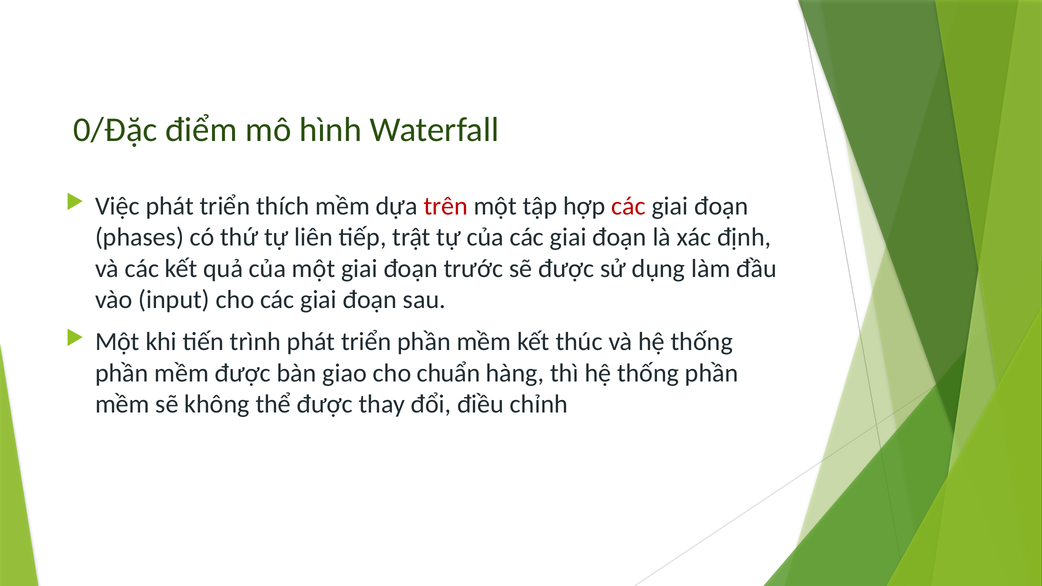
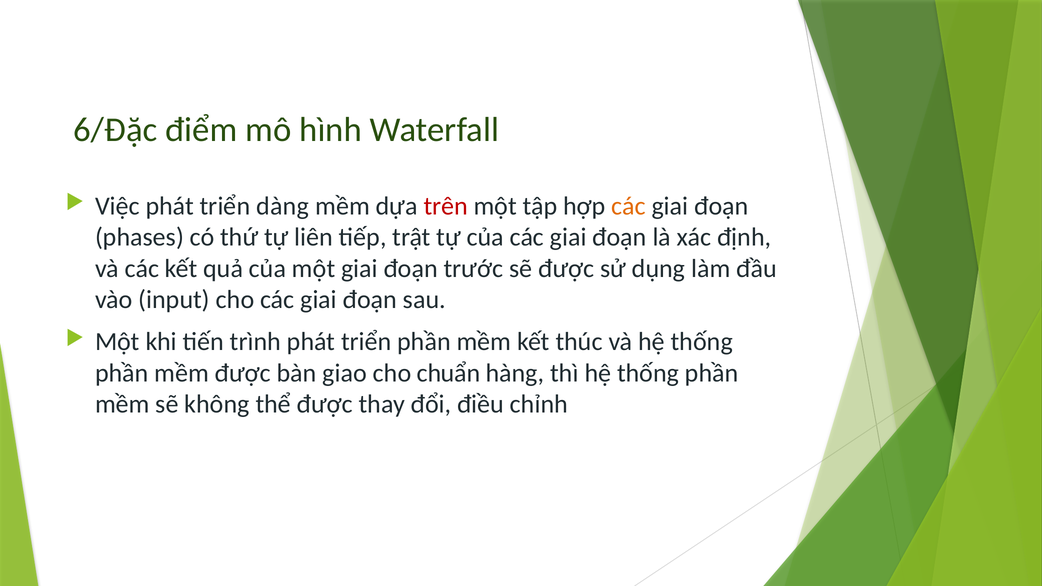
0/Đặc: 0/Đặc -> 6/Đặc
thích: thích -> dàng
các at (629, 206) colour: red -> orange
